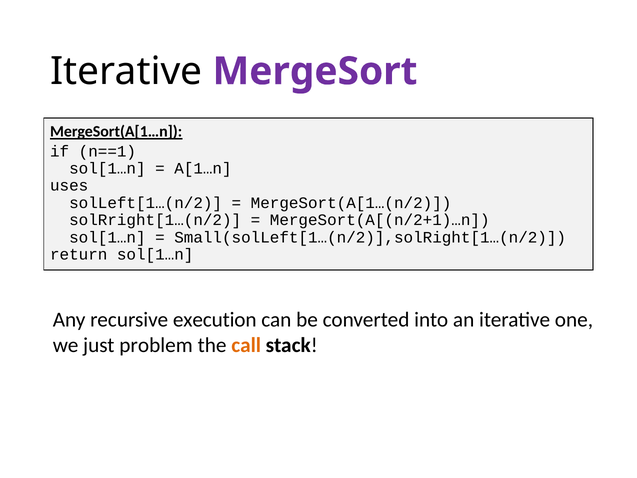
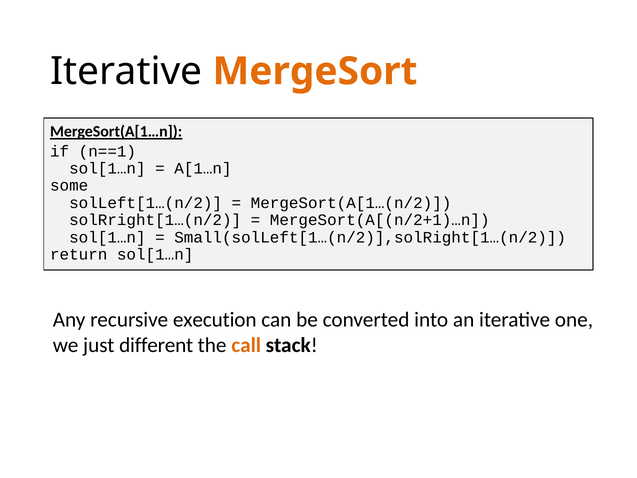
MergeSort colour: purple -> orange
uses: uses -> some
problem: problem -> different
